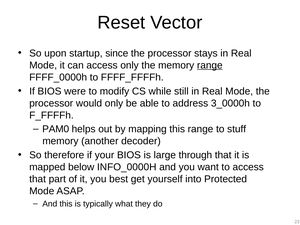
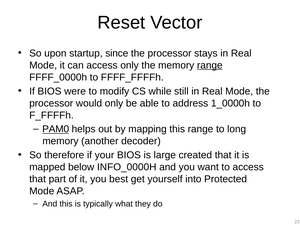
3_0000h: 3_0000h -> 1_0000h
PAM0 underline: none -> present
stuff: stuff -> long
through: through -> created
